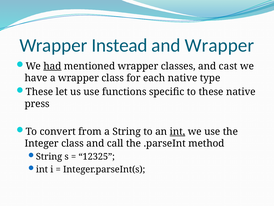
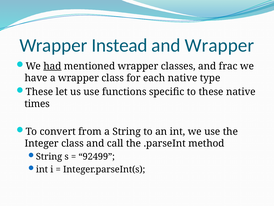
cast: cast -> frac
press: press -> times
int at (177, 131) underline: present -> none
12325: 12325 -> 92499
